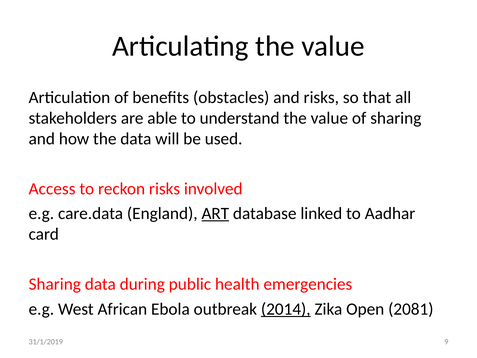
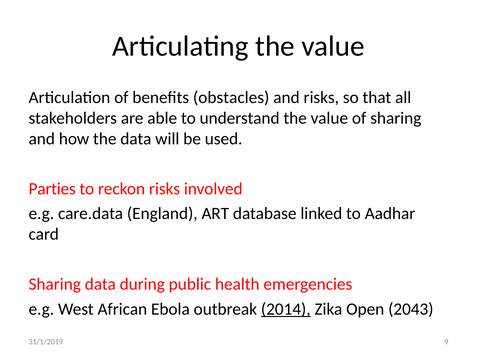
Access: Access -> Parties
ART underline: present -> none
2081: 2081 -> 2043
